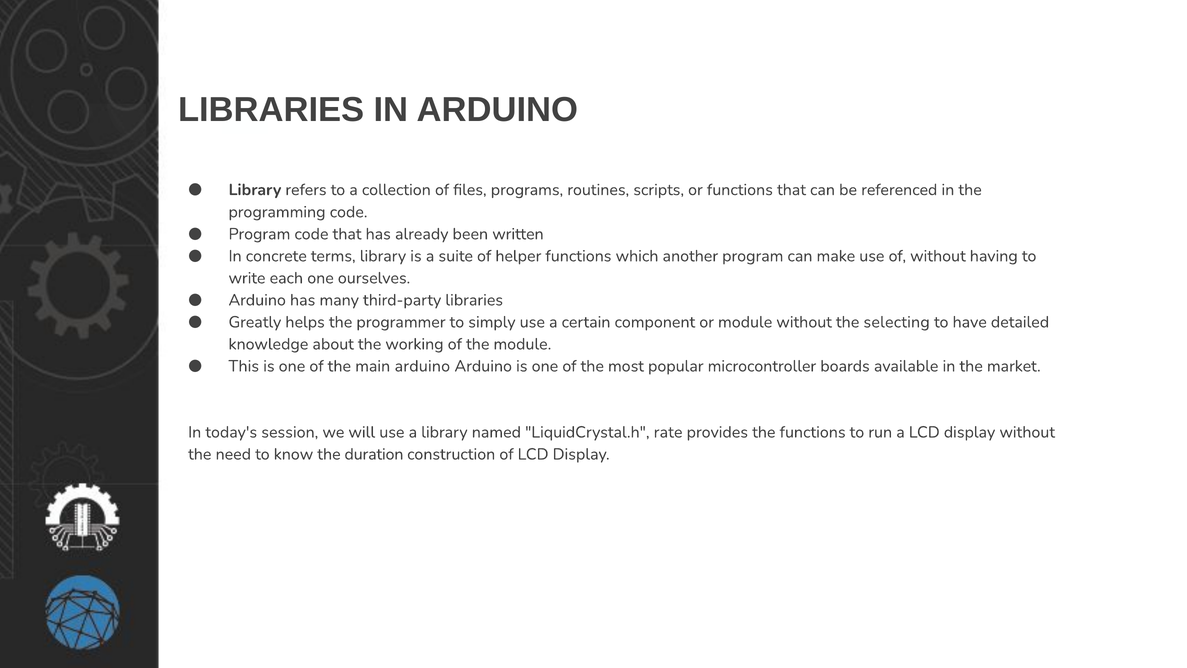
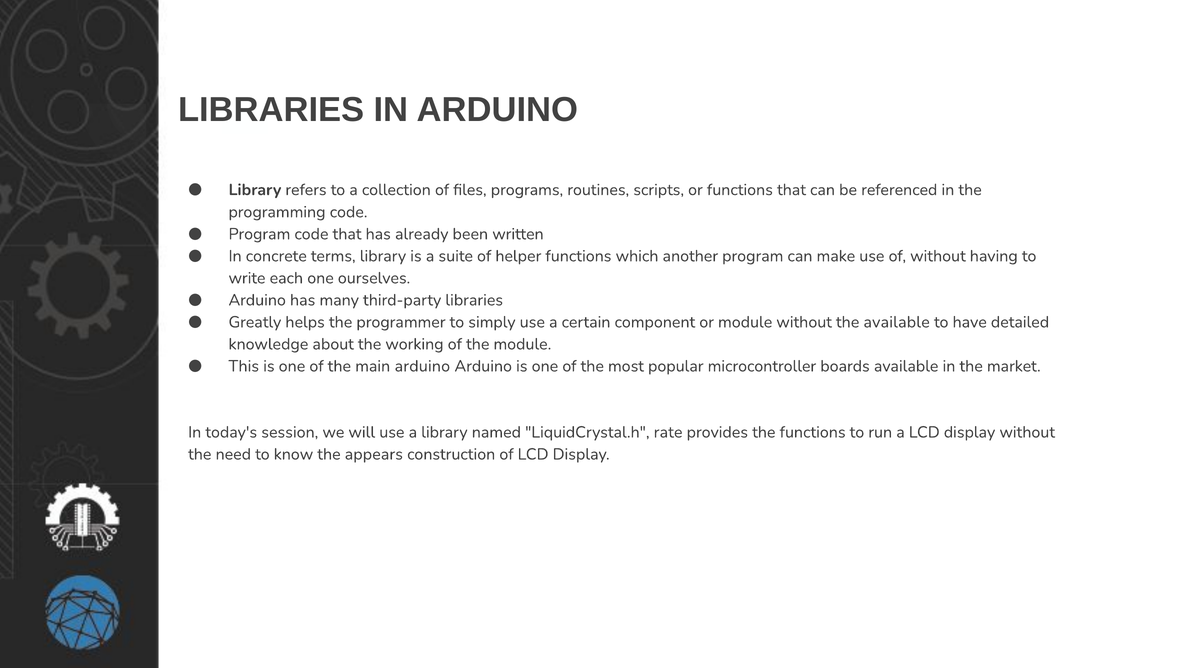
the selecting: selecting -> available
duration: duration -> appears
